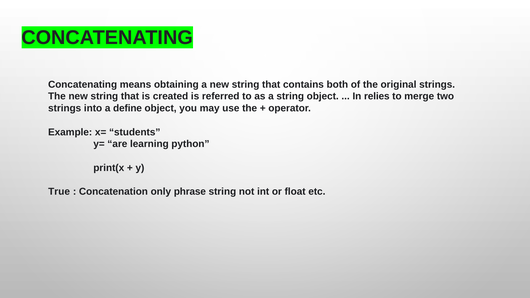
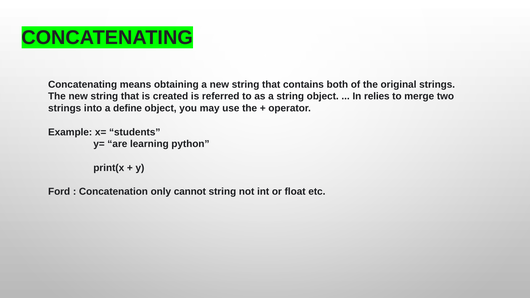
True: True -> Ford
phrase: phrase -> cannot
